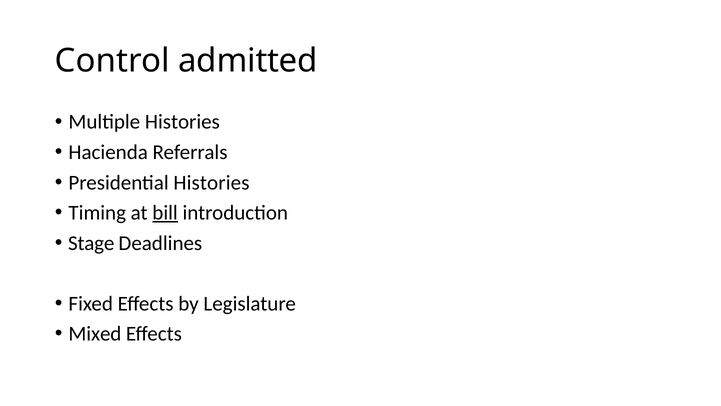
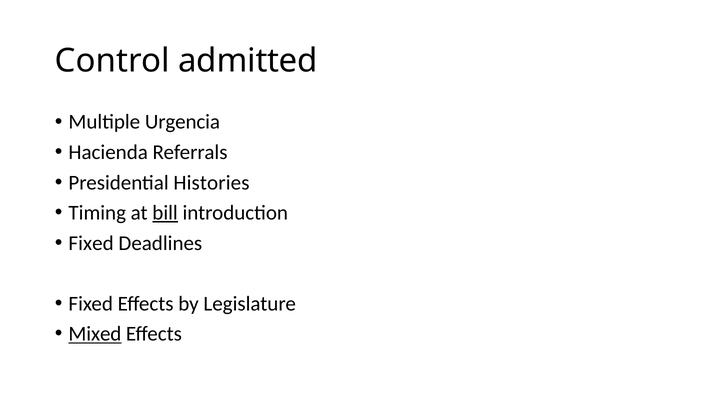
Multiple Histories: Histories -> Urgencia
Stage at (91, 243): Stage -> Fixed
Mixed underline: none -> present
